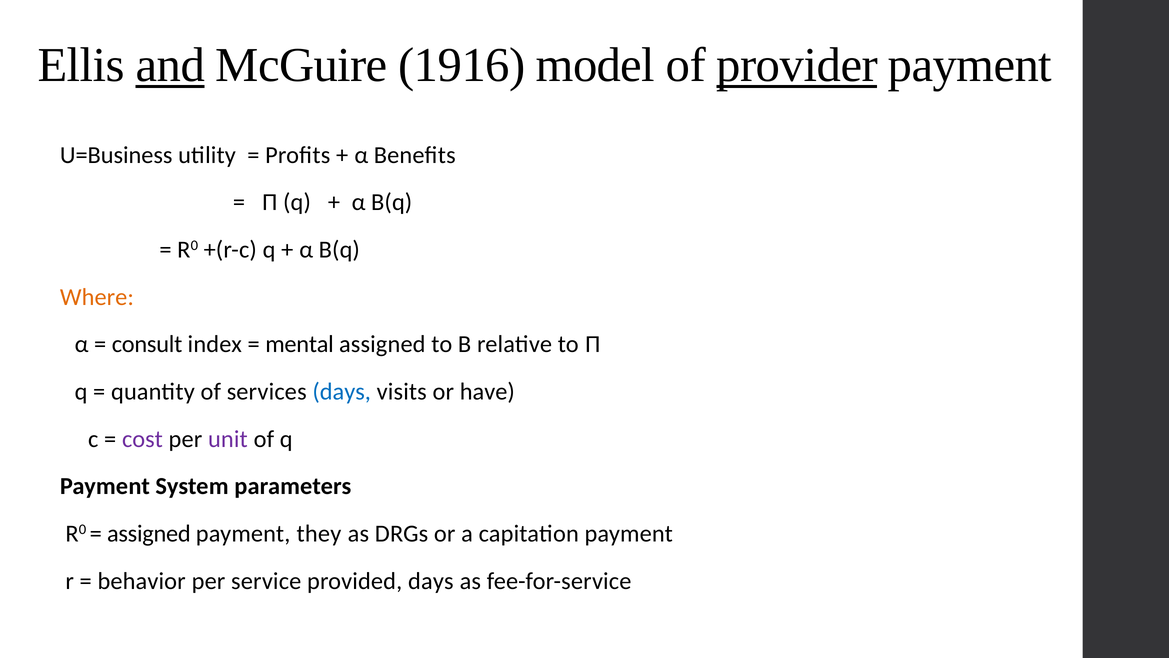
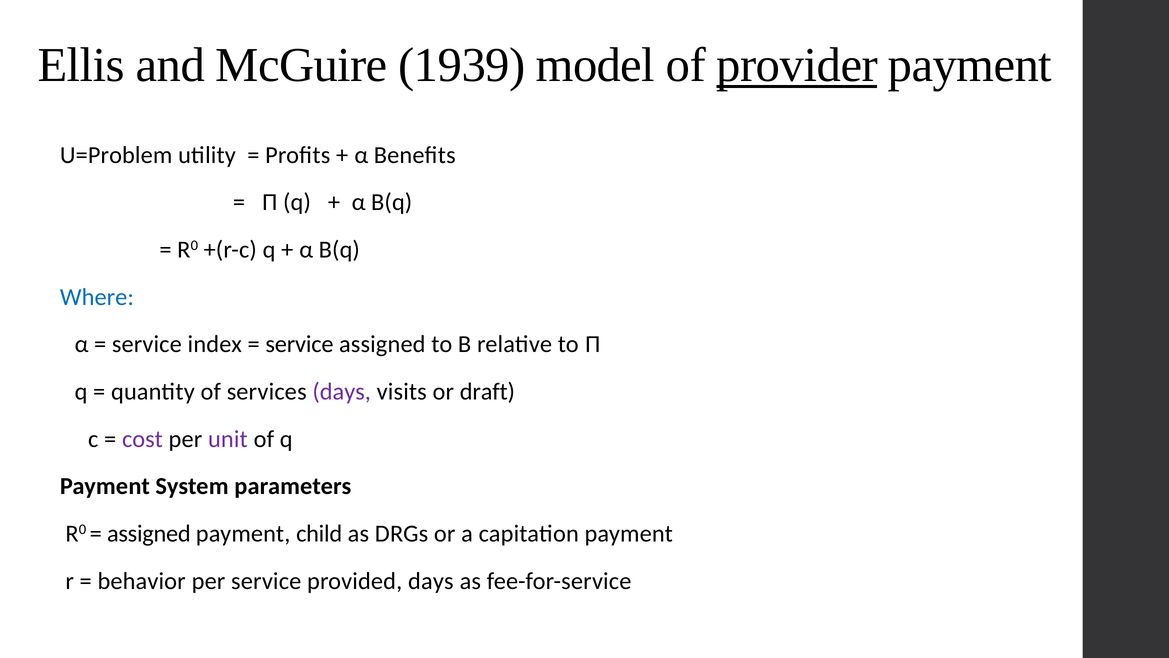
and underline: present -> none
1916: 1916 -> 1939
U=Business: U=Business -> U=Problem
Where colour: orange -> blue
consult at (147, 344): consult -> service
mental at (300, 344): mental -> service
days at (342, 391) colour: blue -> purple
have: have -> draft
they: they -> child
